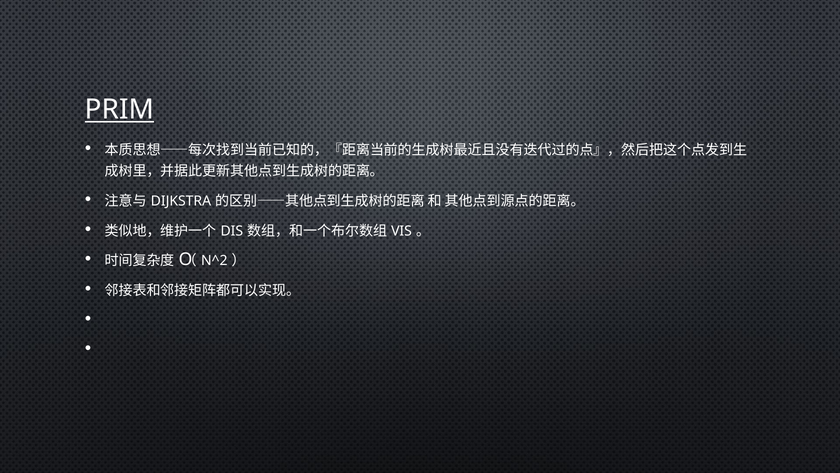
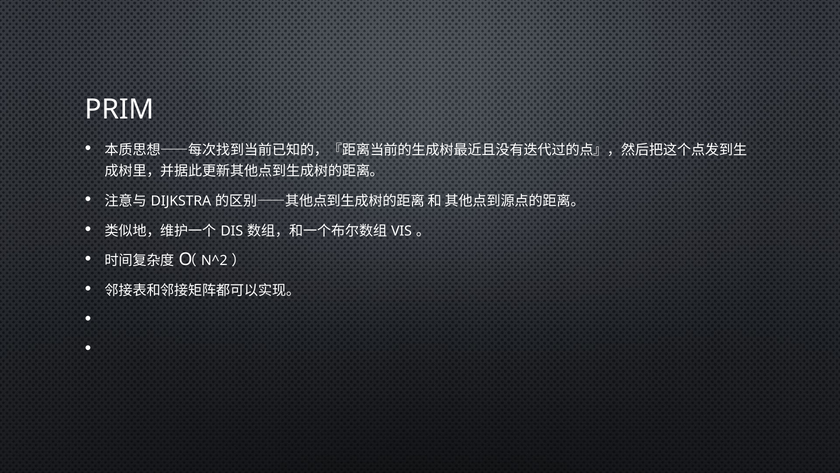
PRIM underline: present -> none
